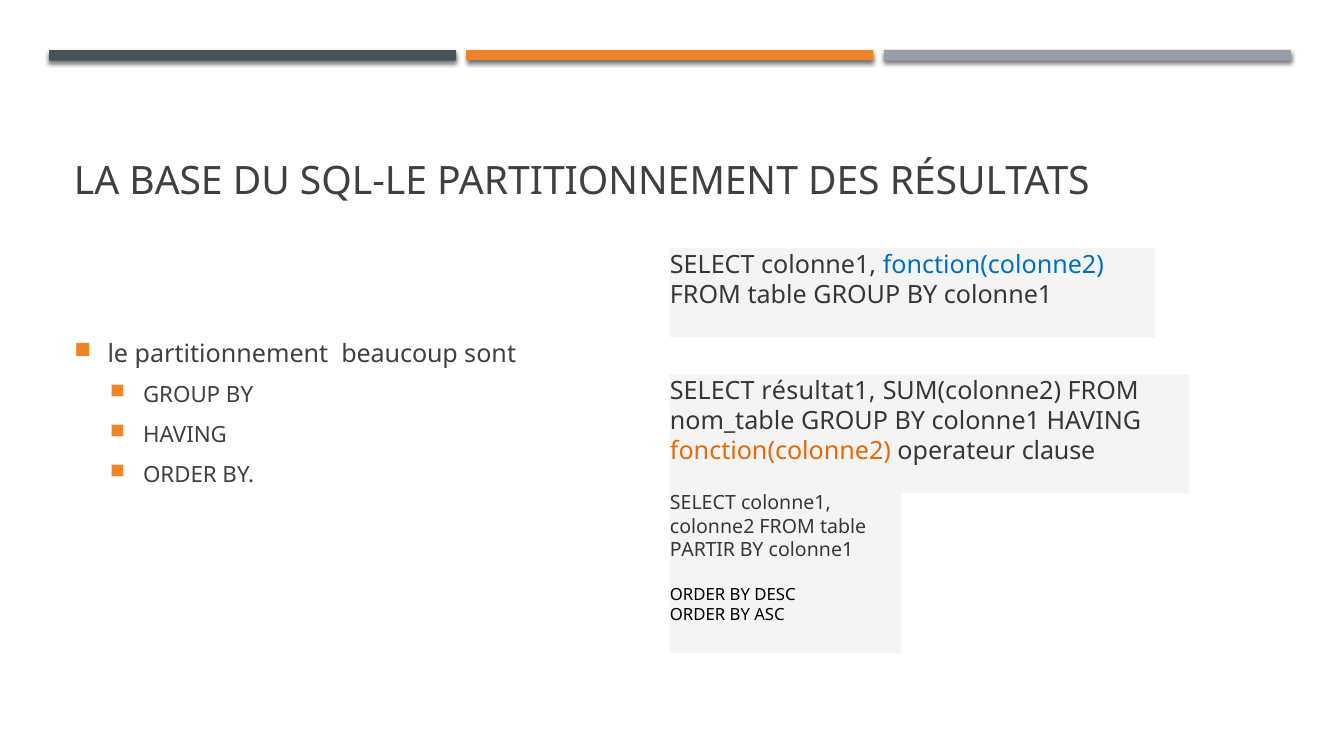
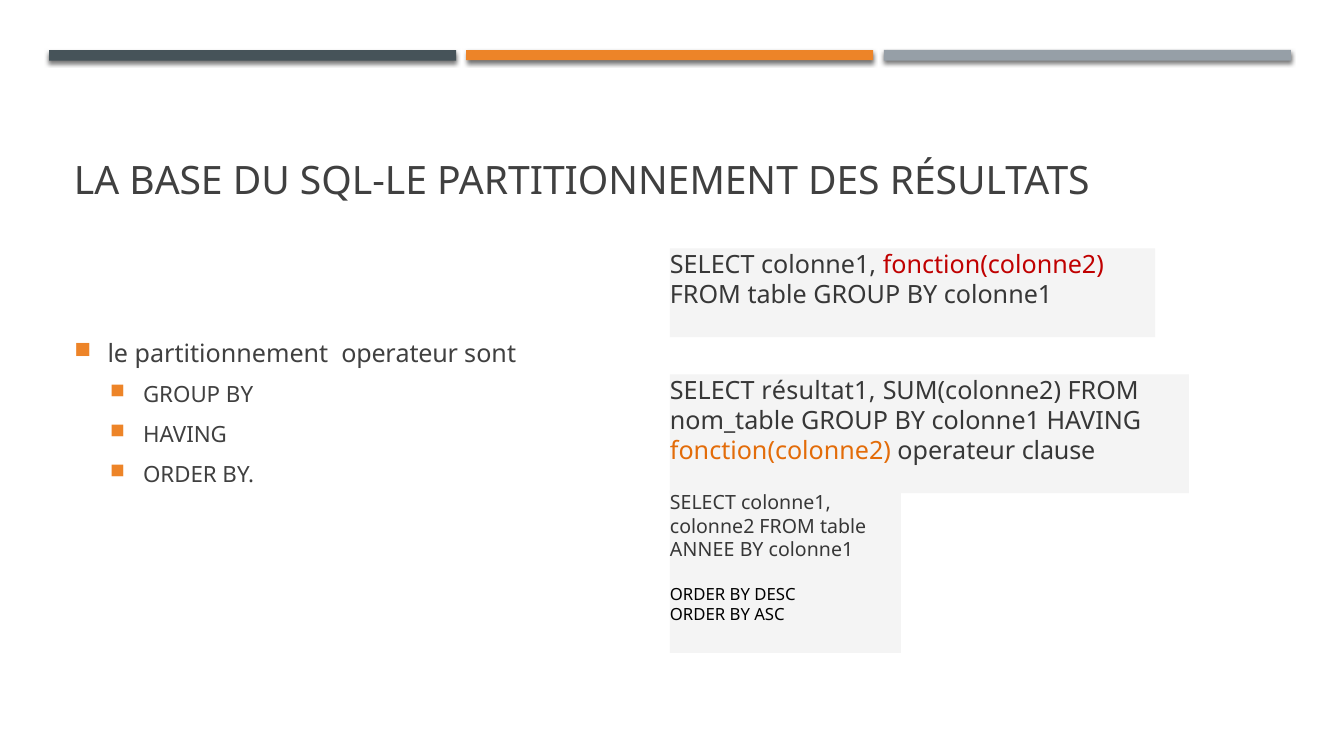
fonction(colonne2 at (993, 265) colour: blue -> red
partitionnement beaucoup: beaucoup -> operateur
PARTIR: PARTIR -> ANNEE
